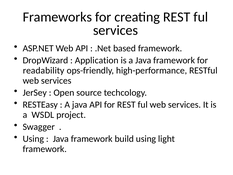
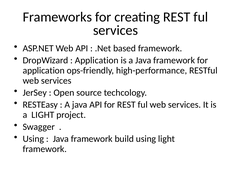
readability at (44, 70): readability -> application
a WSDL: WSDL -> LIGHT
